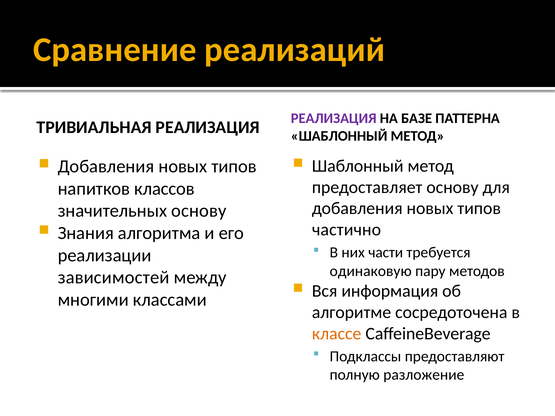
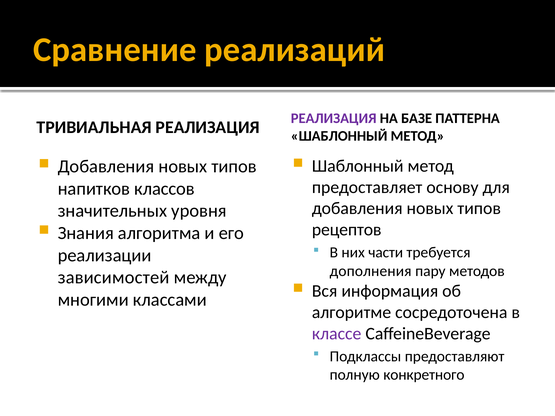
значительных основу: основу -> уровня
частично: частично -> рецептов
одинаковую: одинаковую -> дополнения
классе colour: orange -> purple
разложение: разложение -> конкретного
